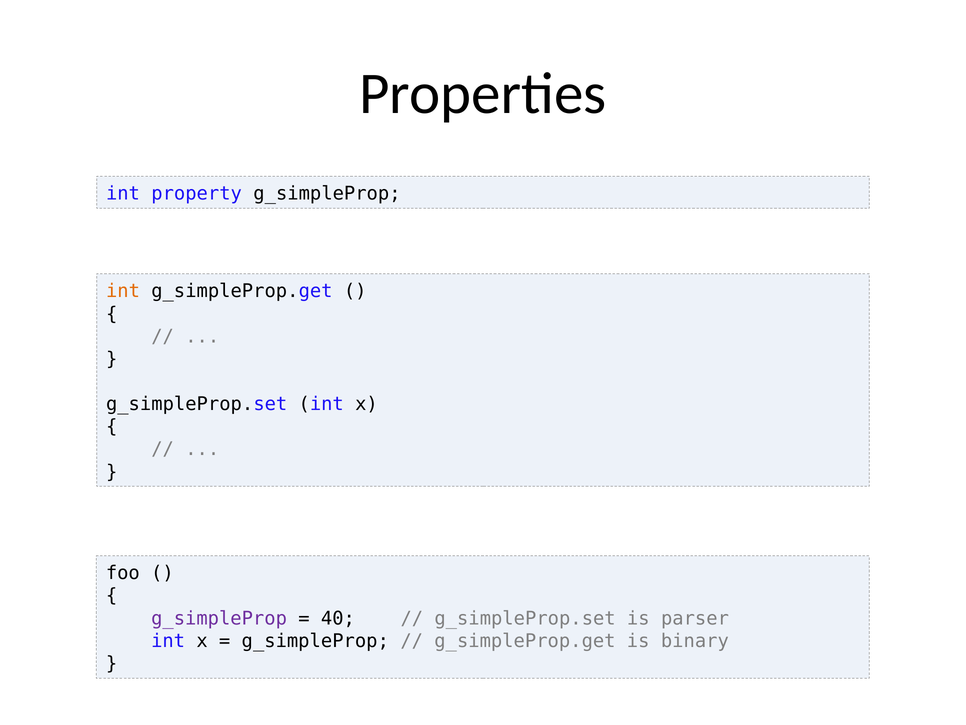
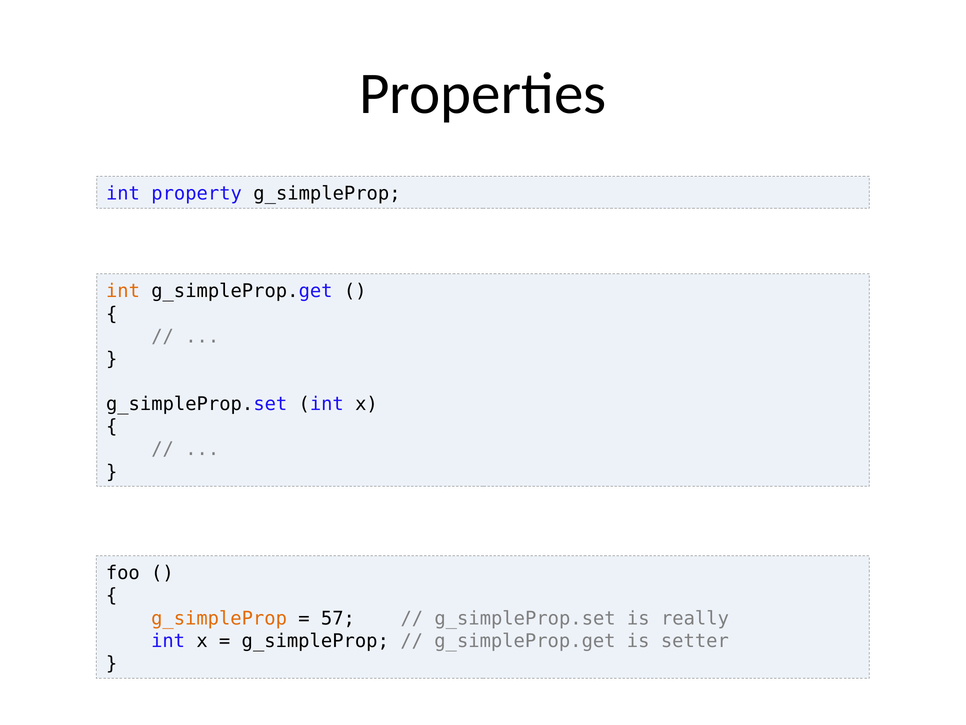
g_simpleProp at (219, 618) colour: purple -> orange
40: 40 -> 57
parser: parser -> really
binary: binary -> setter
